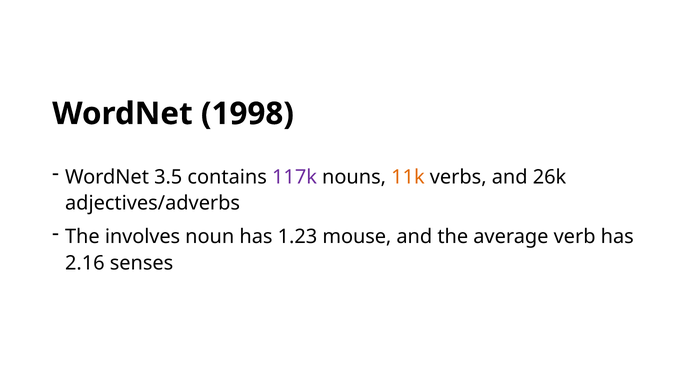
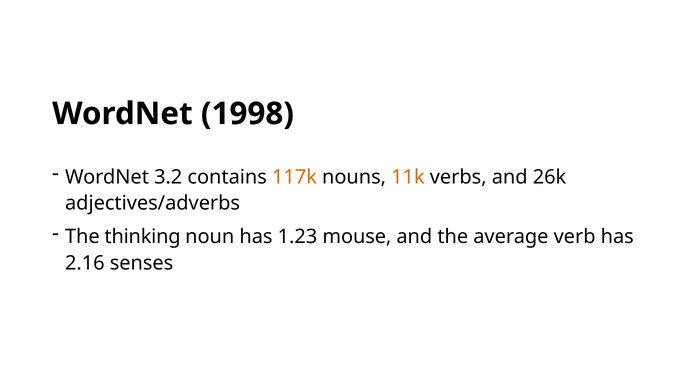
3.5: 3.5 -> 3.2
117k colour: purple -> orange
involves: involves -> thinking
